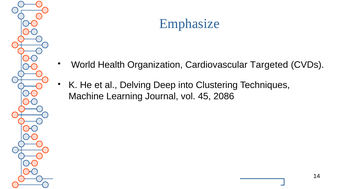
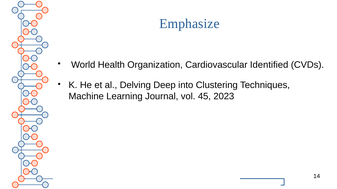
Targeted: Targeted -> Identified
2086: 2086 -> 2023
